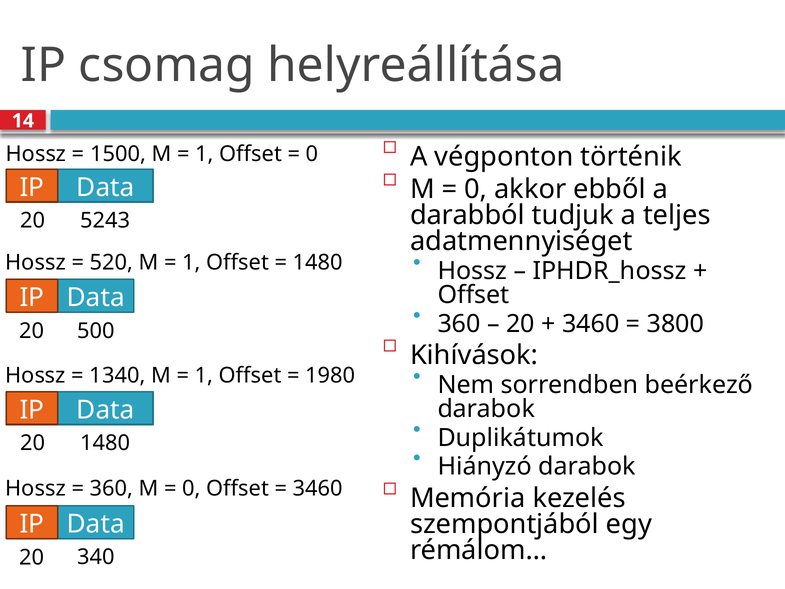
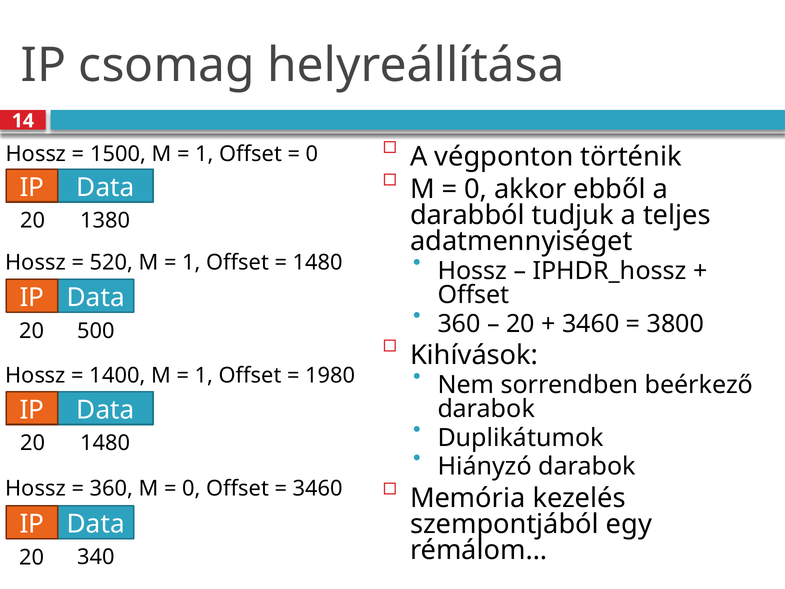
5243: 5243 -> 1380
1340: 1340 -> 1400
